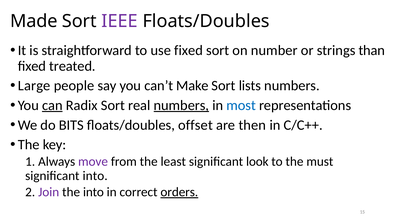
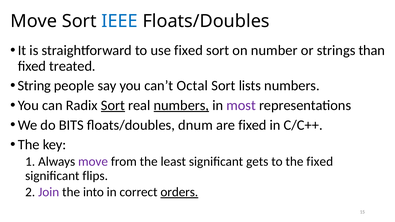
Made at (34, 21): Made -> Move
IEEE colour: purple -> blue
Large: Large -> String
Make: Make -> Octal
can underline: present -> none
Sort at (113, 105) underline: none -> present
most colour: blue -> purple
offset: offset -> dnum
are then: then -> fixed
look: look -> gets
the must: must -> fixed
significant into: into -> flips
